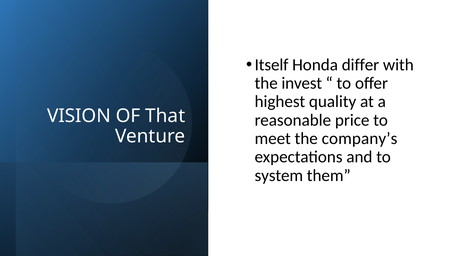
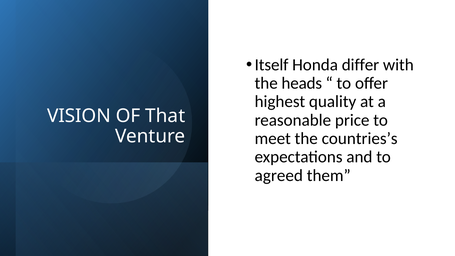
invest: invest -> heads
company’s: company’s -> countries’s
system: system -> agreed
